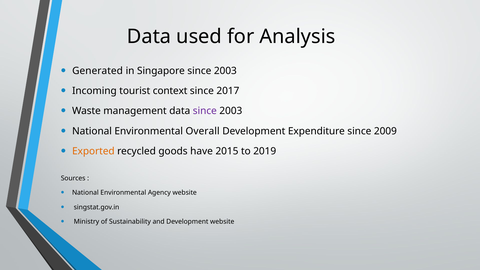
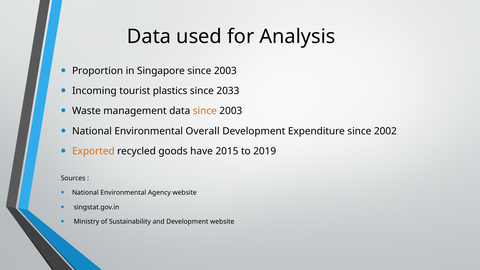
Generated: Generated -> Proportion
context: context -> plastics
2017: 2017 -> 2033
since at (205, 111) colour: purple -> orange
2009: 2009 -> 2002
